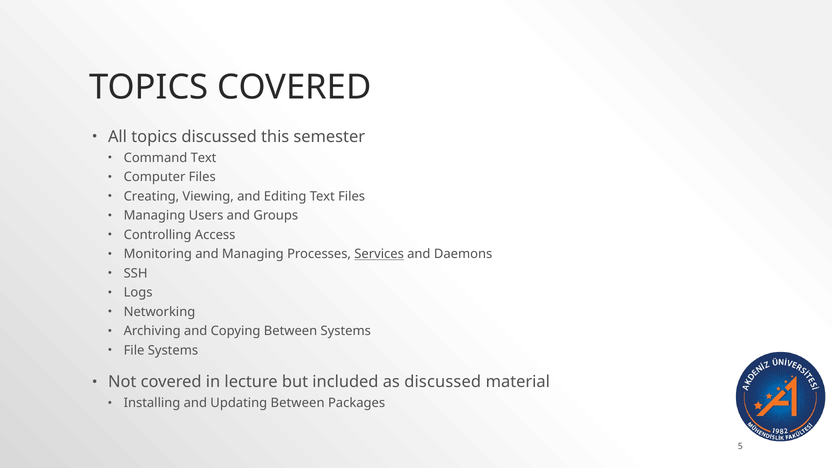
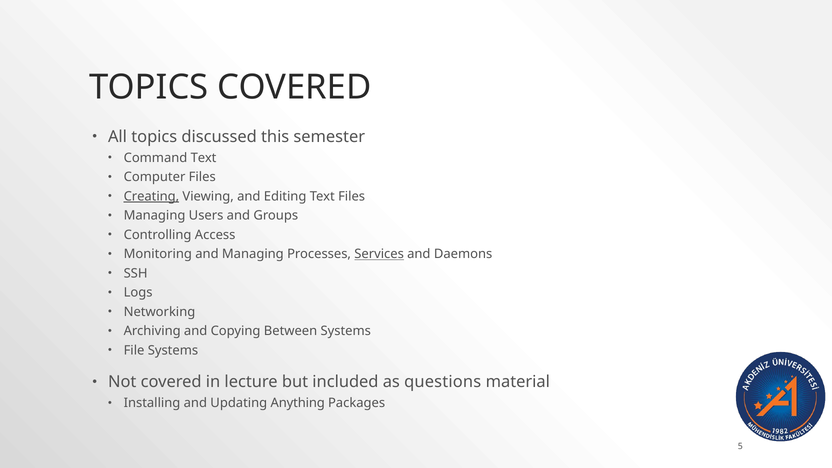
Creating underline: none -> present
as discussed: discussed -> questions
Updating Between: Between -> Anything
